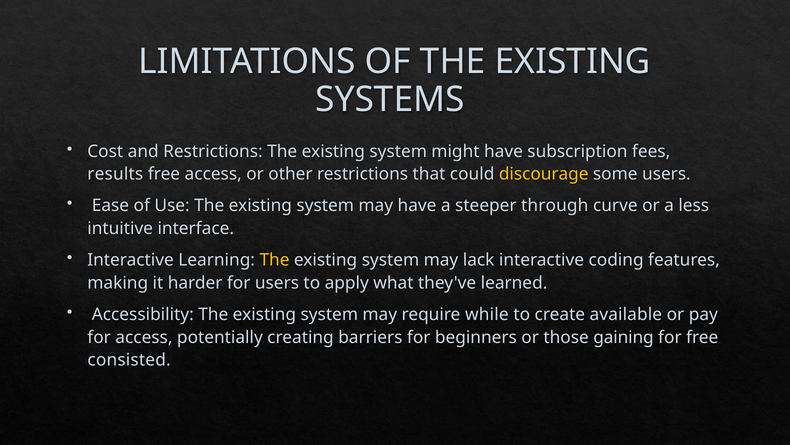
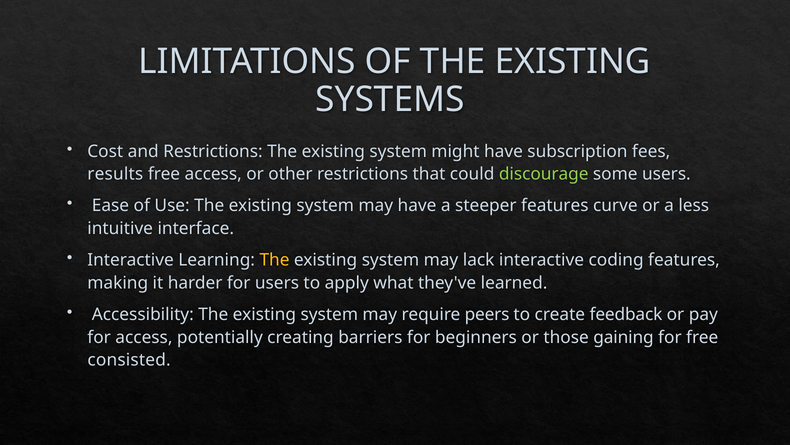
discourage colour: yellow -> light green
steeper through: through -> features
while: while -> peers
available: available -> feedback
